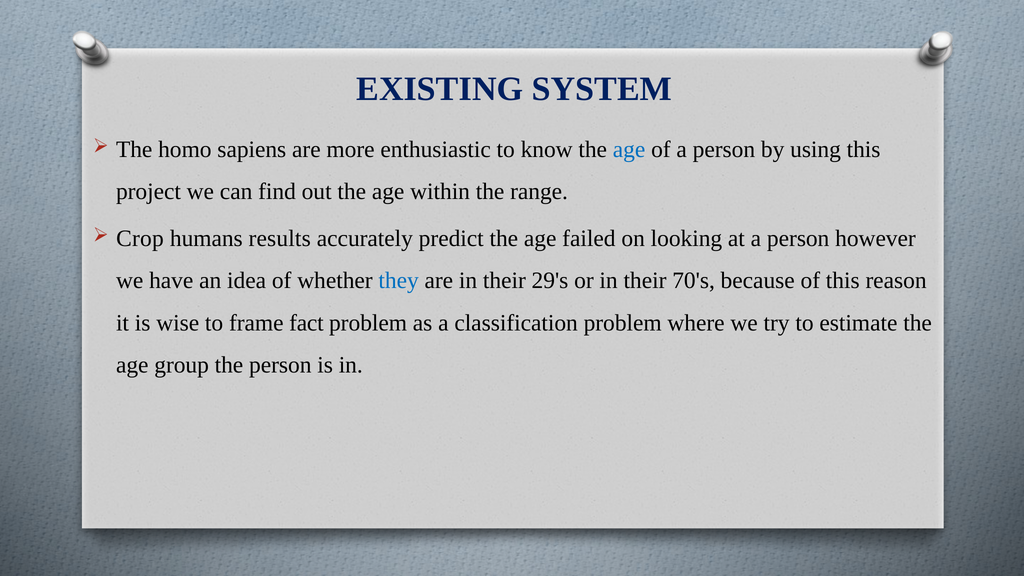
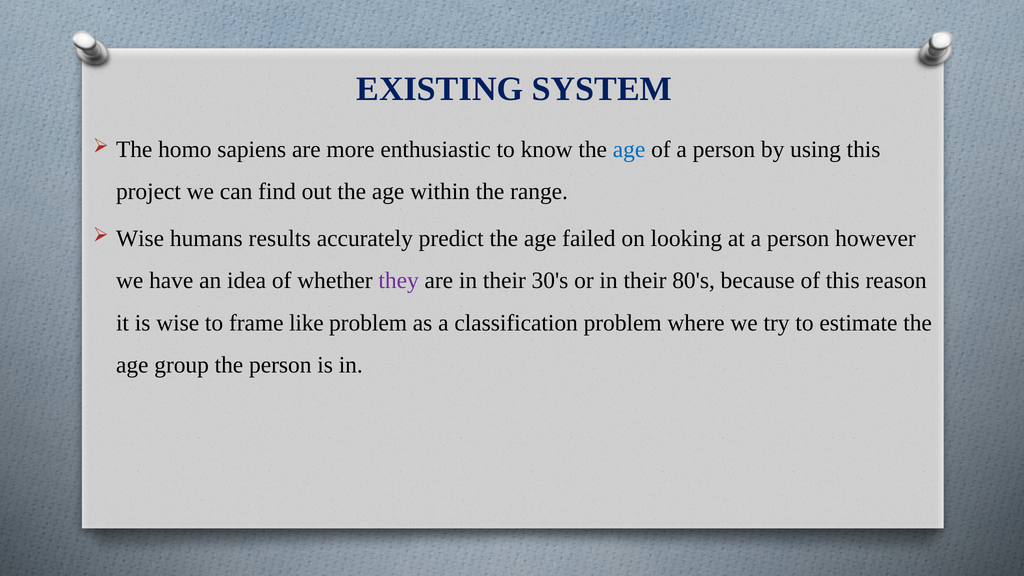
Crop at (140, 239): Crop -> Wise
they colour: blue -> purple
29's: 29's -> 30's
70's: 70's -> 80's
fact: fact -> like
